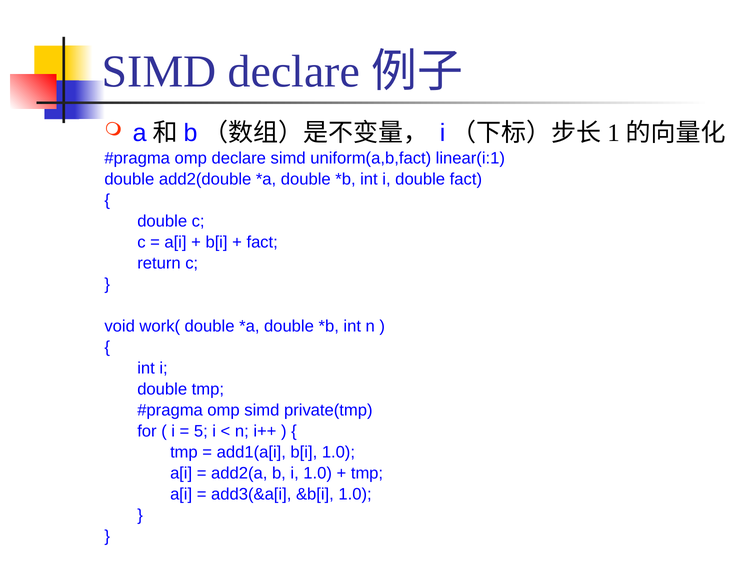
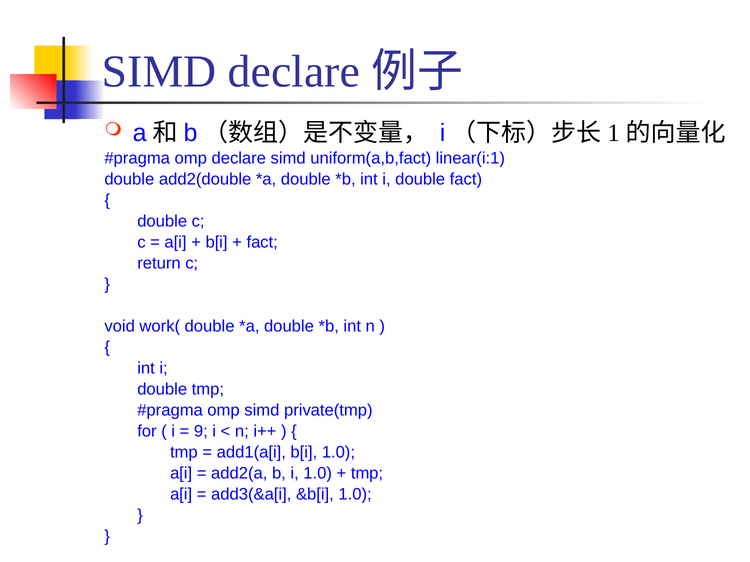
5: 5 -> 9
